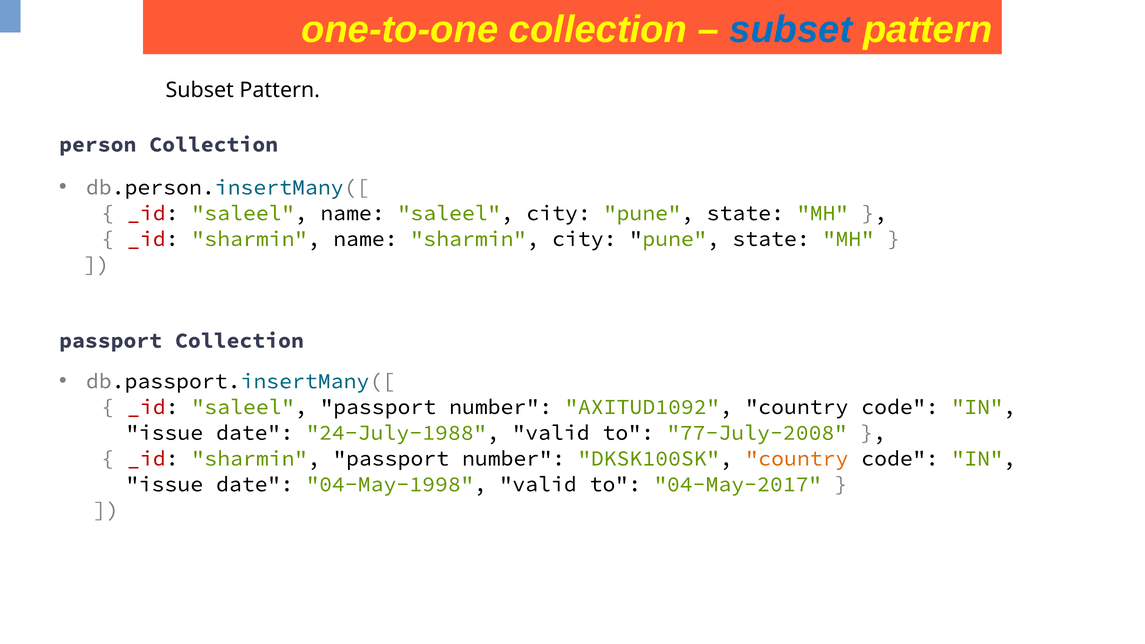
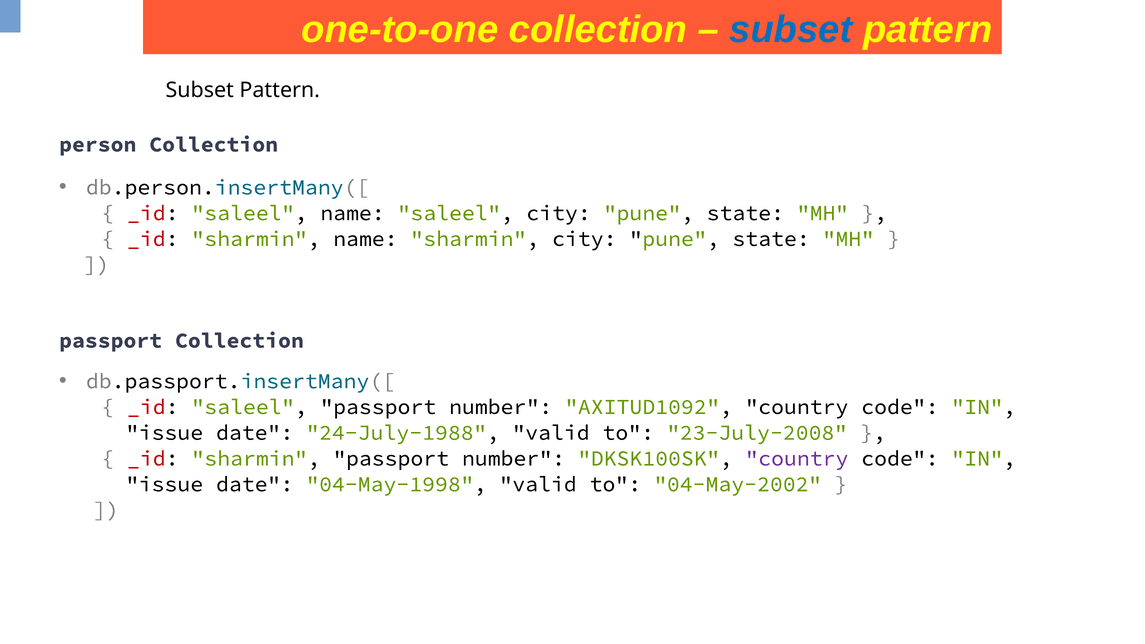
77-July-2008: 77-July-2008 -> 23-July-2008
country at (797, 458) colour: orange -> purple
04-May-2017: 04-May-2017 -> 04-May-2002
